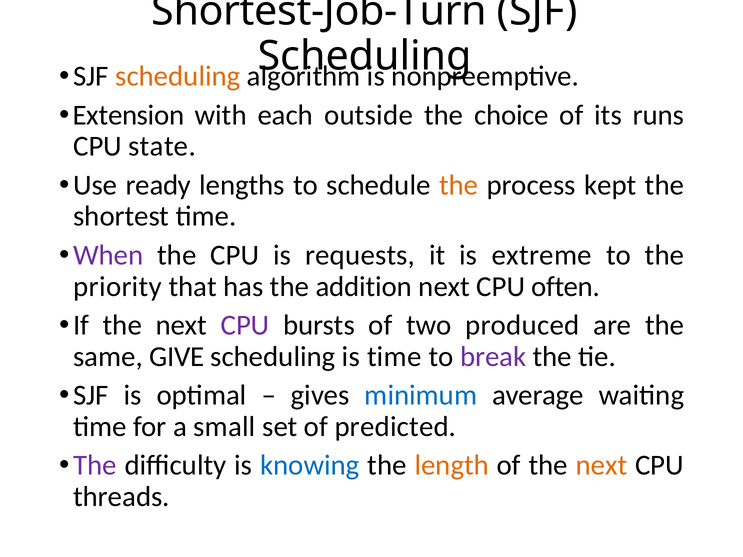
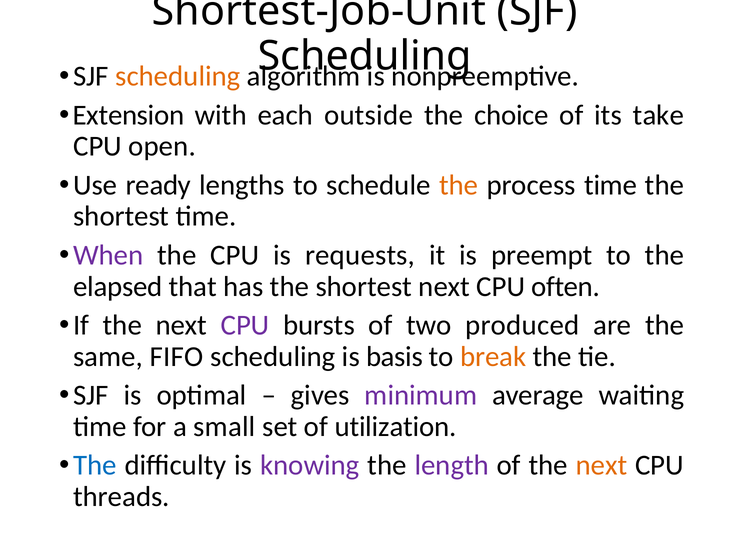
Shortest-Job-Turn: Shortest-Job-Turn -> Shortest-Job-Unit
runs: runs -> take
state: state -> open
process kept: kept -> time
extreme: extreme -> preempt
priority: priority -> elapsed
has the addition: addition -> shortest
GIVE: GIVE -> FIFO
is time: time -> basis
break colour: purple -> orange
minimum colour: blue -> purple
predicted: predicted -> utilization
The at (95, 466) colour: purple -> blue
knowing colour: blue -> purple
length colour: orange -> purple
